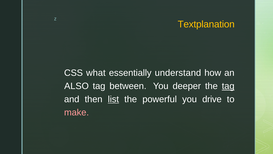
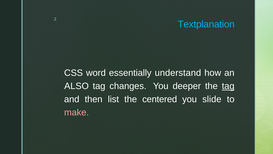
Textplanation colour: yellow -> light blue
what: what -> word
between: between -> changes
list underline: present -> none
powerful: powerful -> centered
drive: drive -> slide
